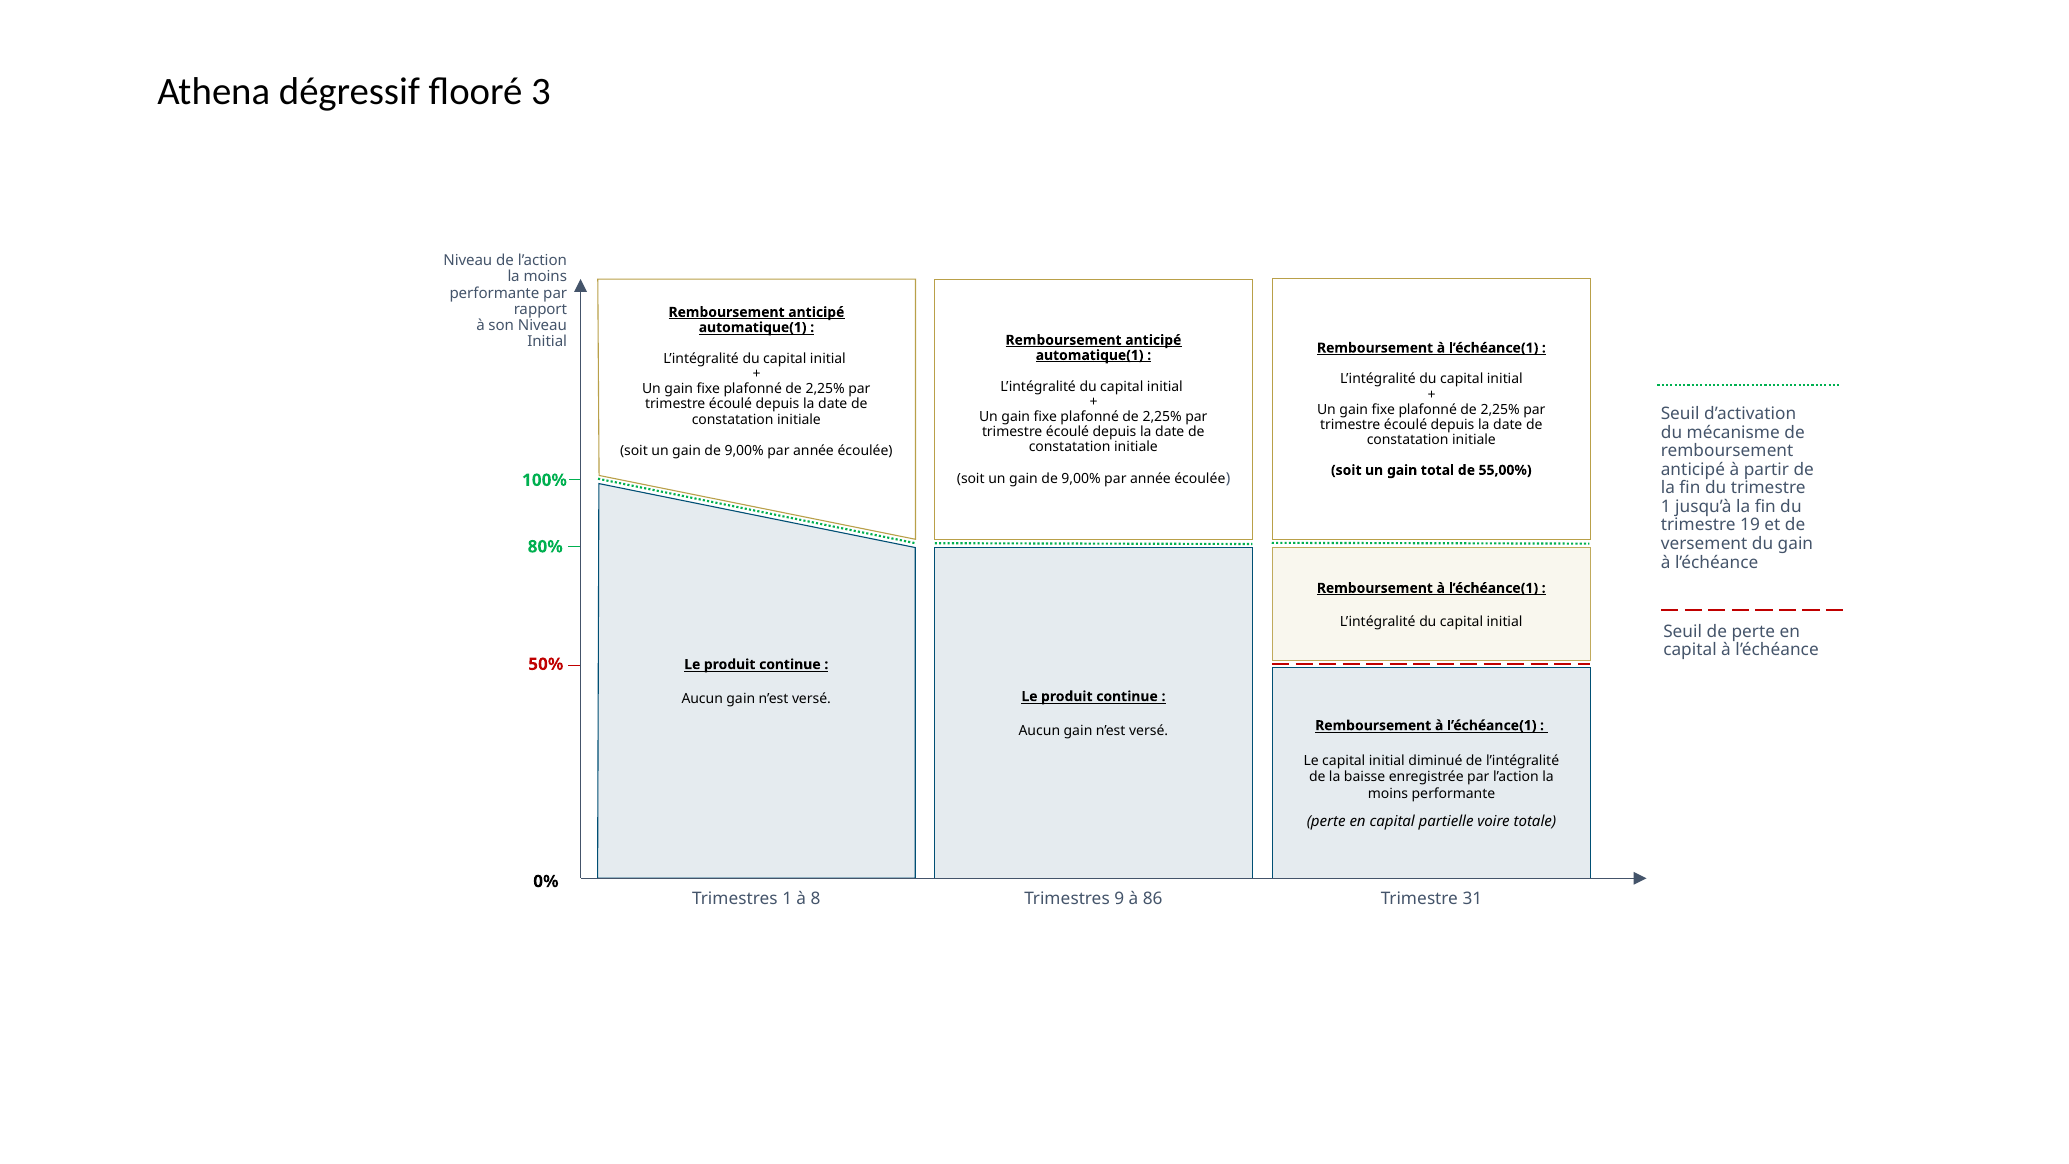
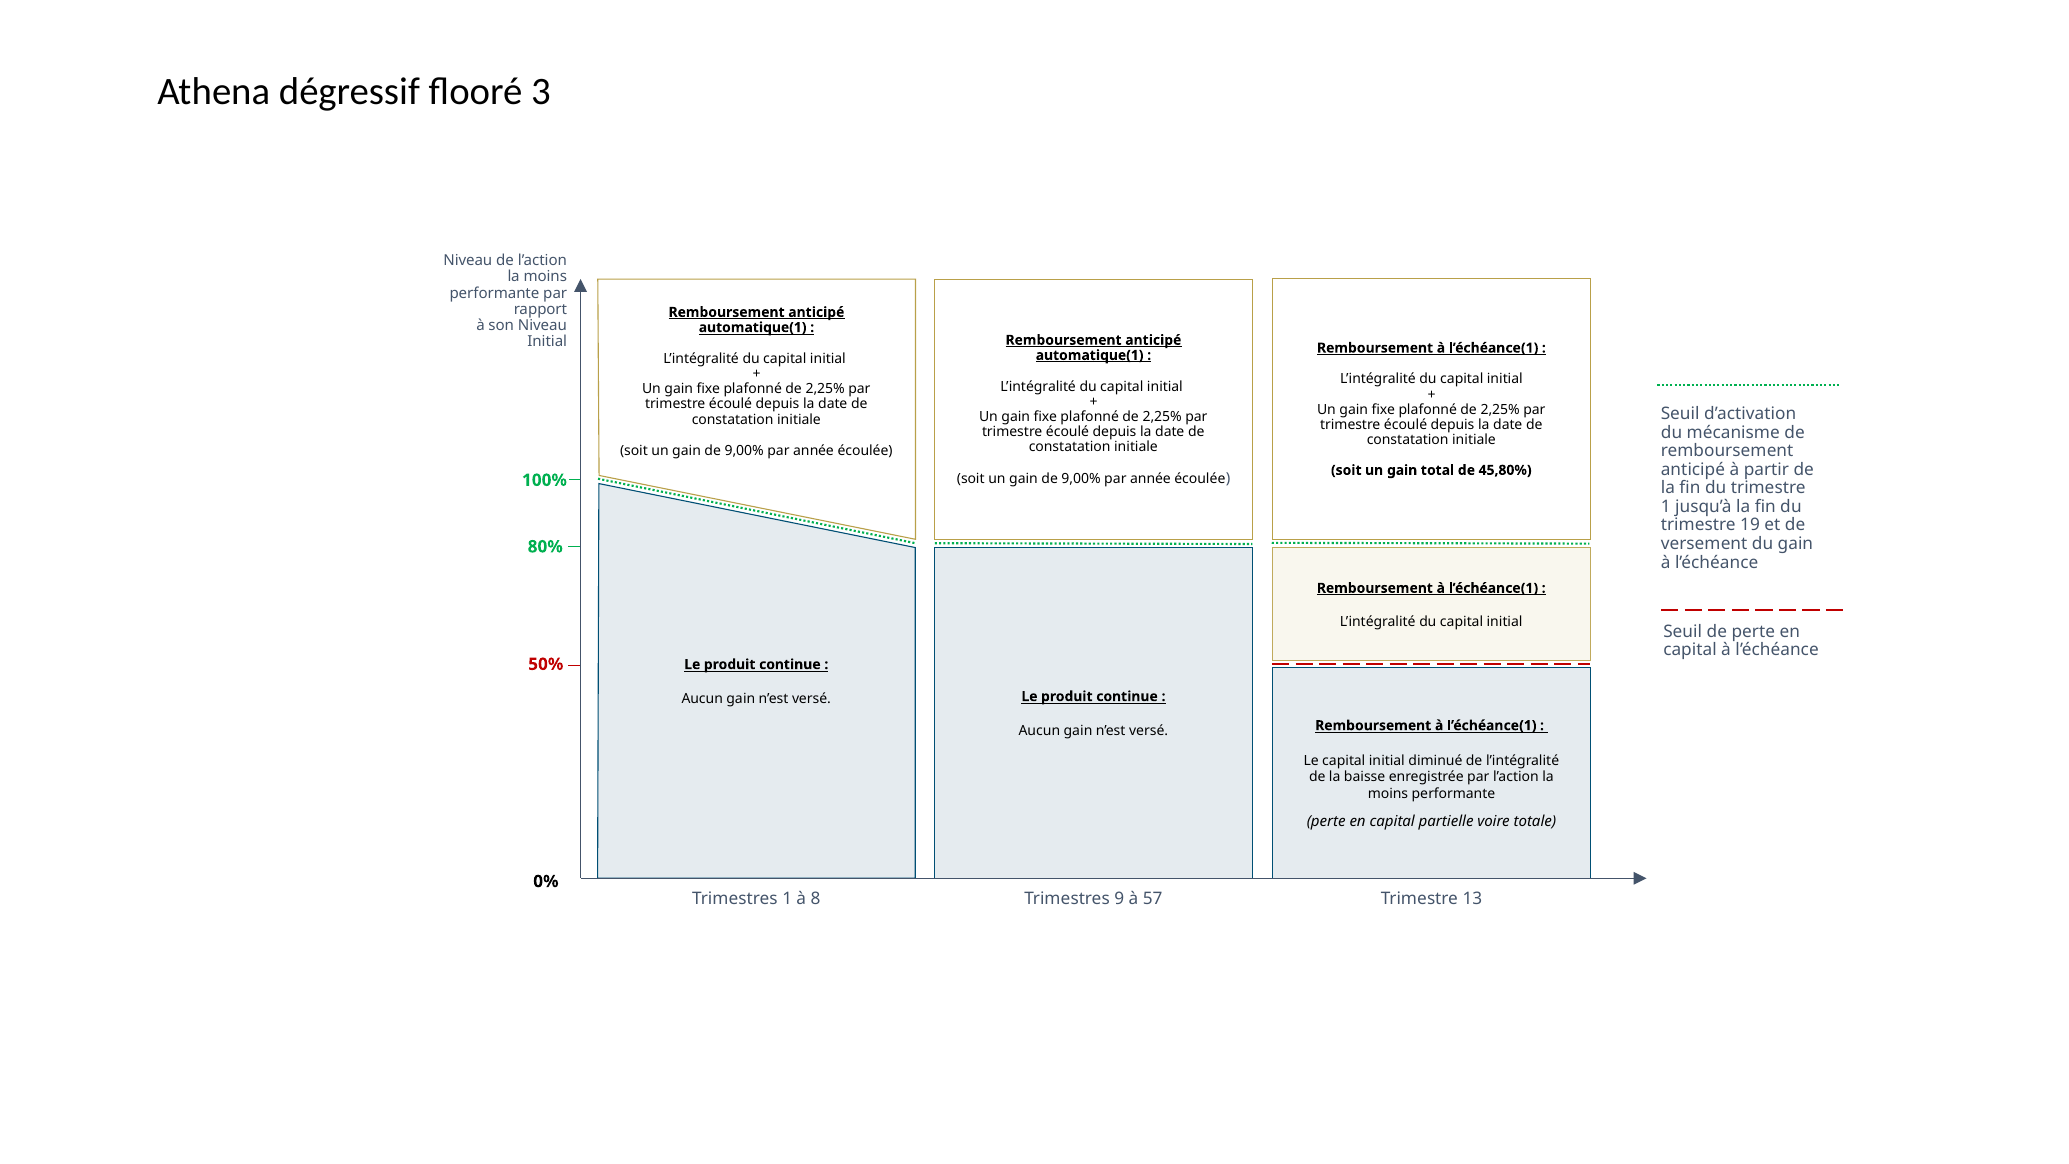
55,00%: 55,00% -> 45,80%
86: 86 -> 57
31: 31 -> 13
